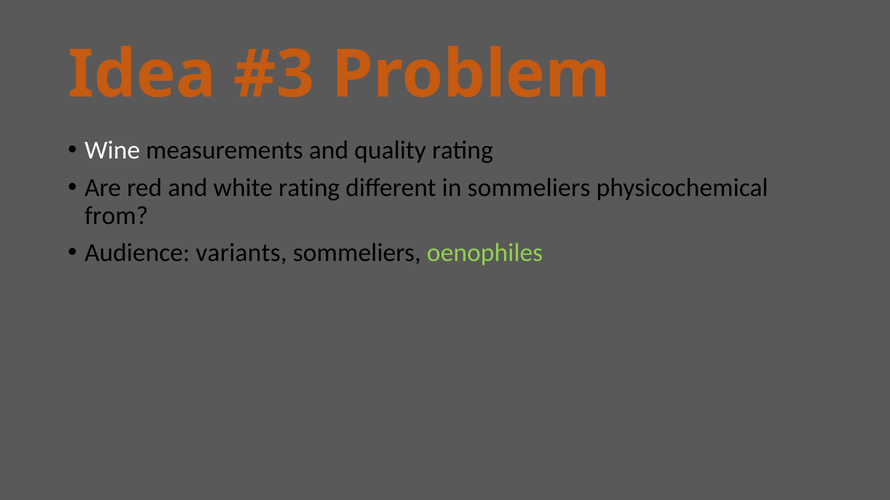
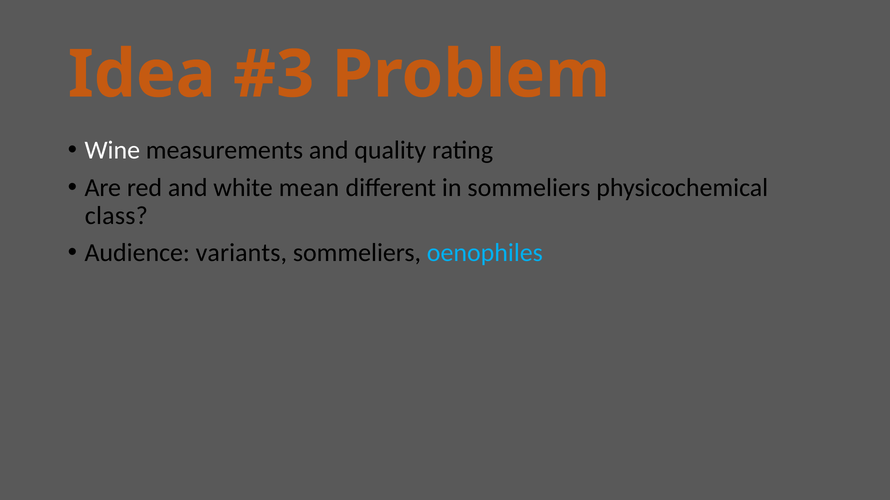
white rating: rating -> mean
from: from -> class
oenophiles colour: light green -> light blue
